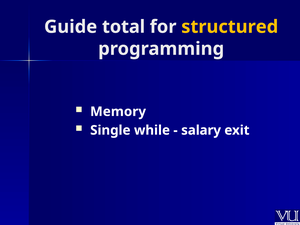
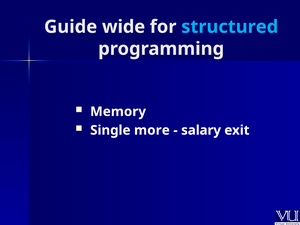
total: total -> wide
structured colour: yellow -> light blue
while: while -> more
